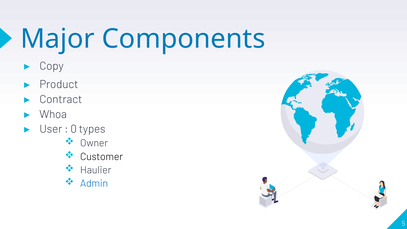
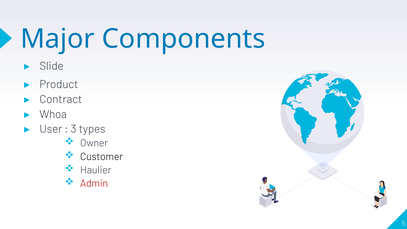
Copy: Copy -> Slide
0: 0 -> 3
Admin colour: blue -> red
